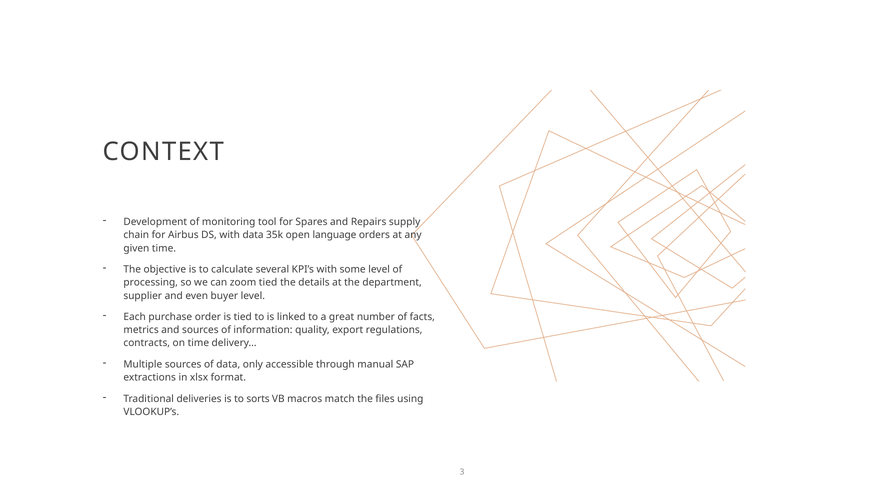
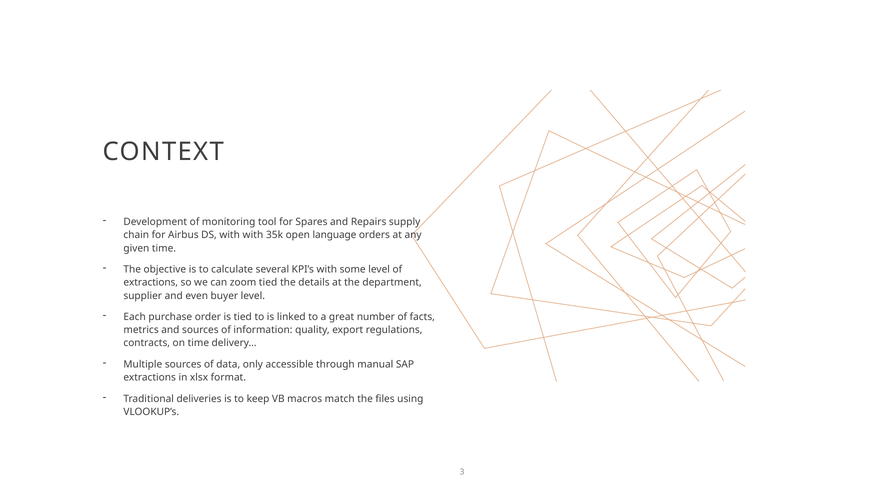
with data: data -> with
processing at (151, 283): processing -> extractions
sorts: sorts -> keep
